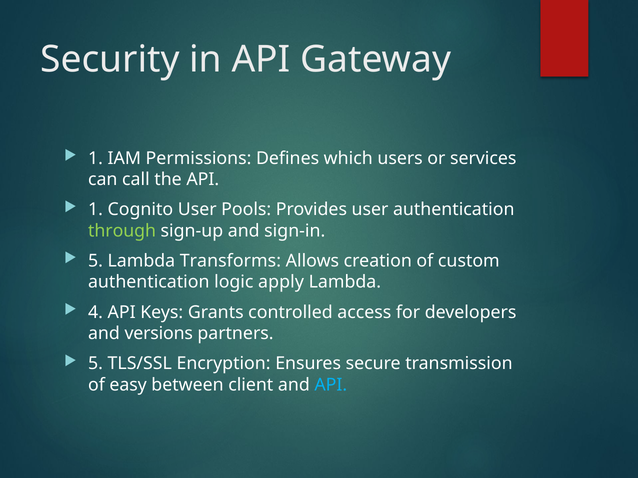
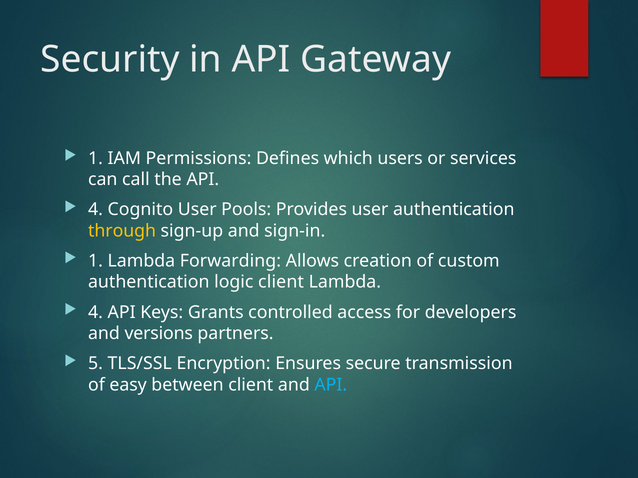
1 at (96, 210): 1 -> 4
through colour: light green -> yellow
5 at (96, 261): 5 -> 1
Transforms: Transforms -> Forwarding
logic apply: apply -> client
